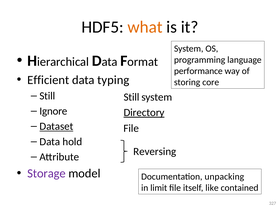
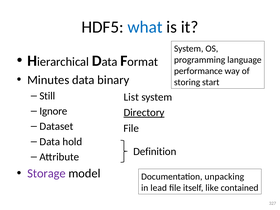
what colour: orange -> blue
Efficient: Efficient -> Minutes
typing: typing -> binary
core: core -> start
Still at (131, 97): Still -> List
Dataset underline: present -> none
Reversing: Reversing -> Definition
limit: limit -> lead
